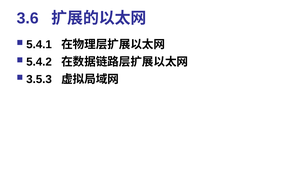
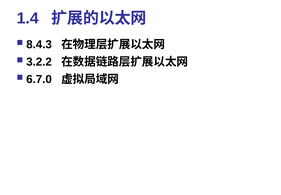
3.6: 3.6 -> 1.4
5.4.1: 5.4.1 -> 8.4.3
5.4.2: 5.4.2 -> 3.2.2
3.5.3: 3.5.3 -> 6.7.0
